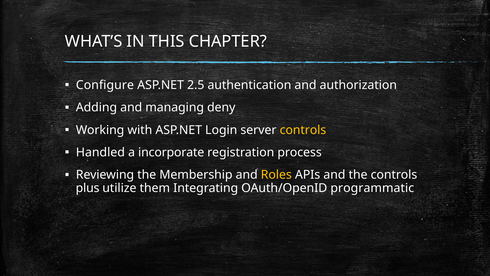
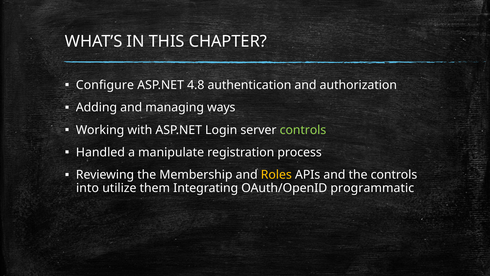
2.5: 2.5 -> 4.8
deny: deny -> ways
controls at (303, 130) colour: yellow -> light green
incorporate: incorporate -> manipulate
plus: plus -> into
